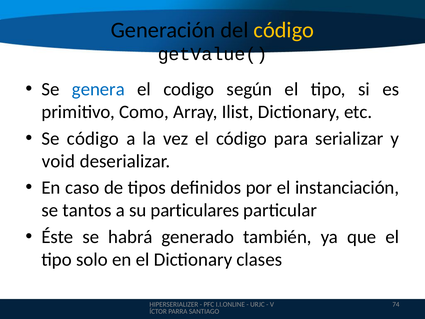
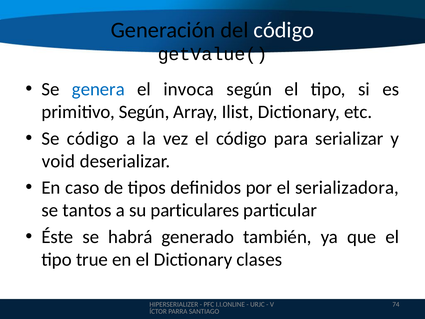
código at (284, 30) colour: yellow -> white
codigo: codigo -> invoca
primitivo Como: Como -> Según
instanciación: instanciación -> serializadora
solo: solo -> true
